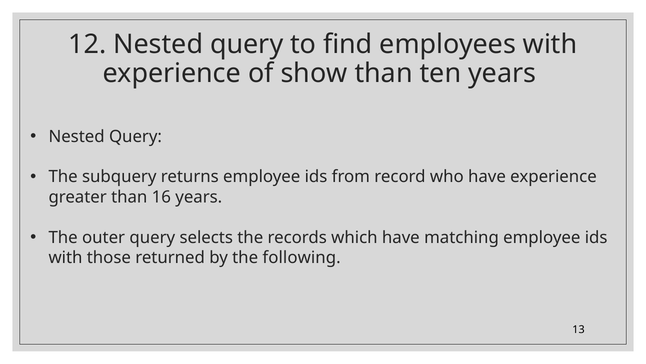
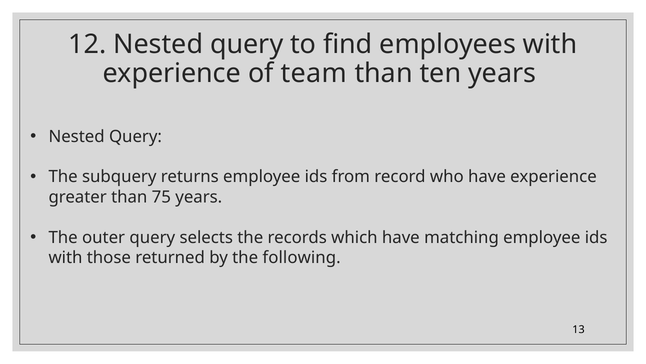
show: show -> team
16: 16 -> 75
